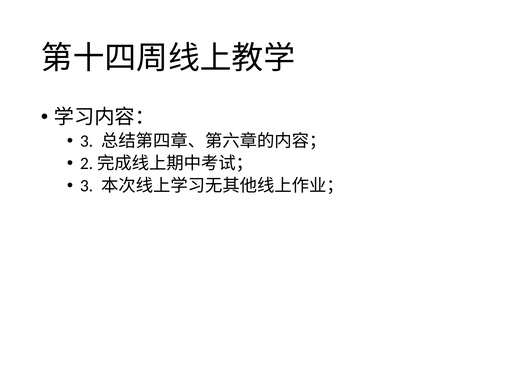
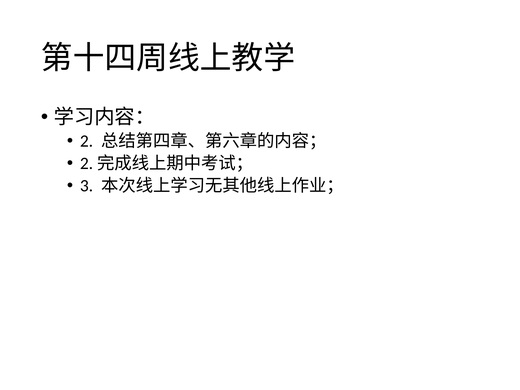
3 at (87, 141): 3 -> 2
